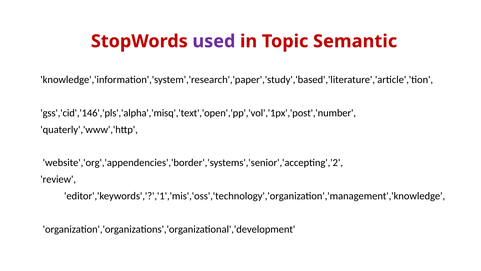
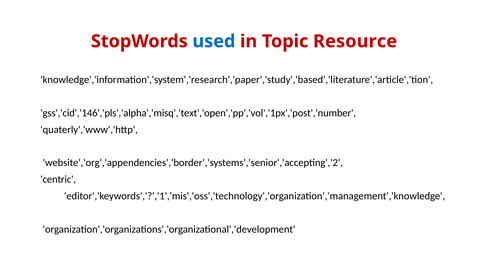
used colour: purple -> blue
Semantic: Semantic -> Resource
review: review -> centric
